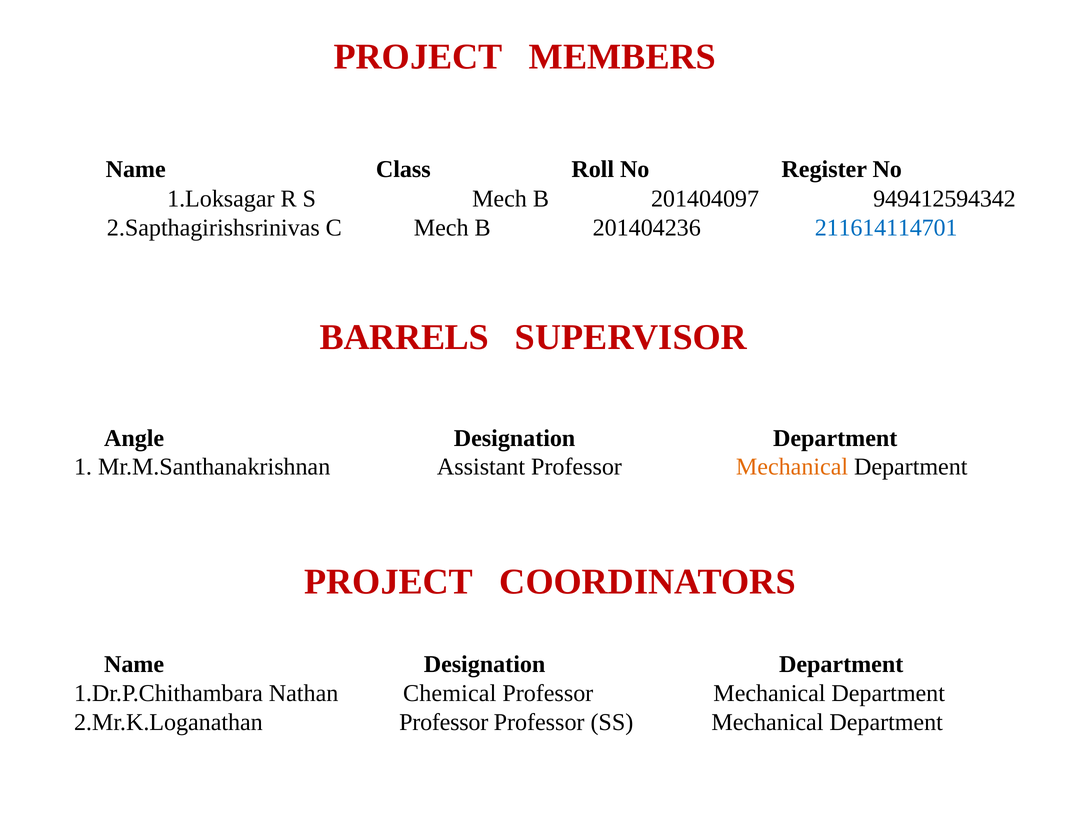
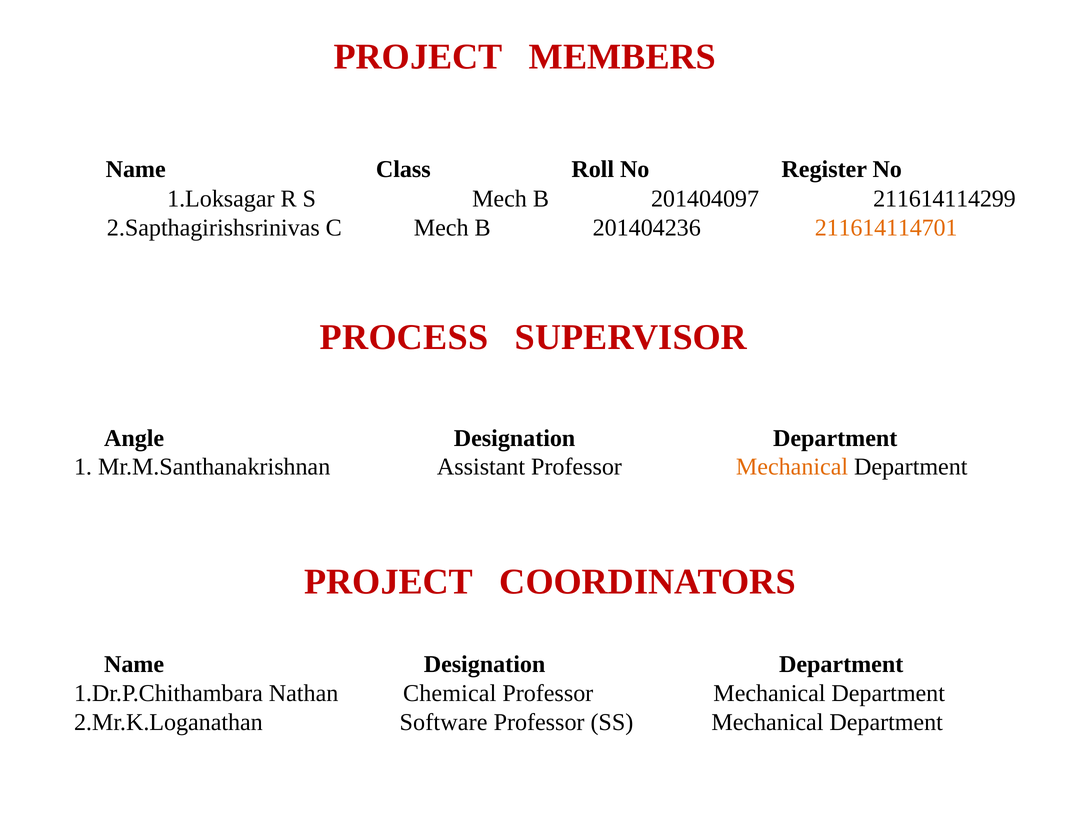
949412594342: 949412594342 -> 211614114299
211614114701 colour: blue -> orange
BARRELS: BARRELS -> PROCESS
2.Mr.K.Loganathan Professor: Professor -> Software
